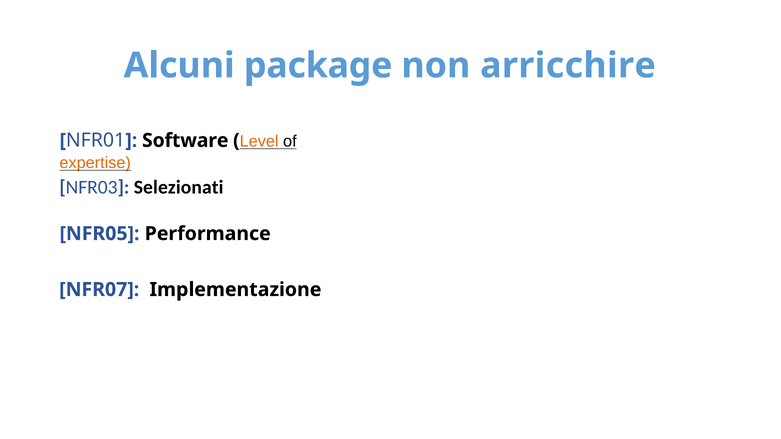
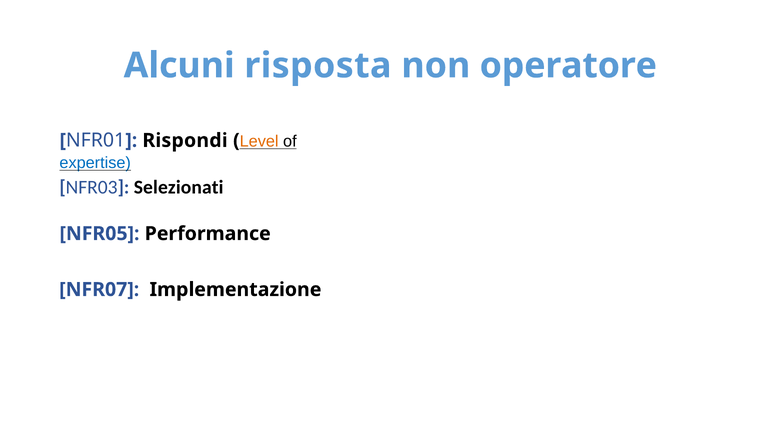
package: package -> risposta
arricchire: arricchire -> operatore
Software: Software -> Rispondi
expertise colour: orange -> blue
